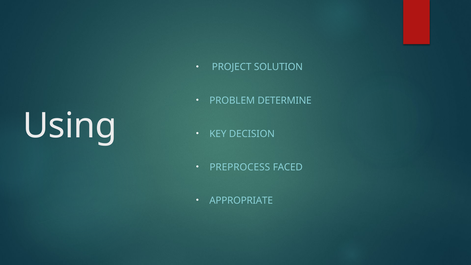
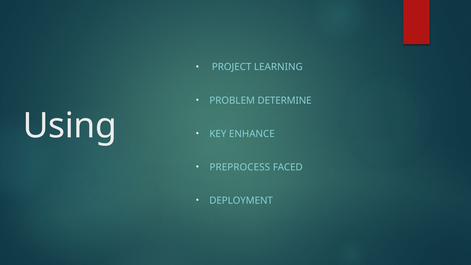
SOLUTION: SOLUTION -> LEARNING
DECISION: DECISION -> ENHANCE
APPROPRIATE: APPROPRIATE -> DEPLOYMENT
